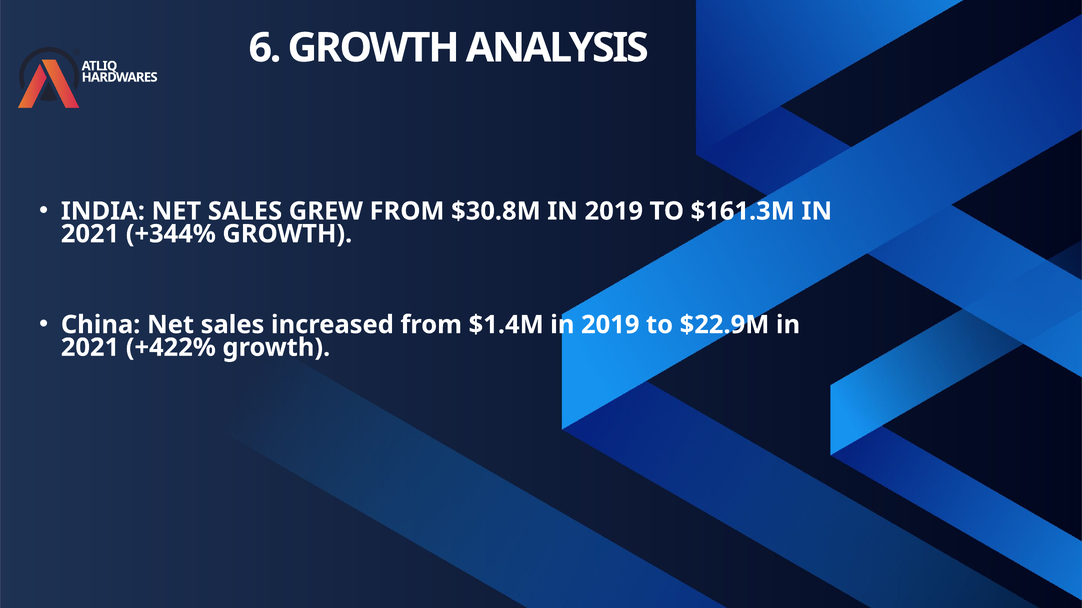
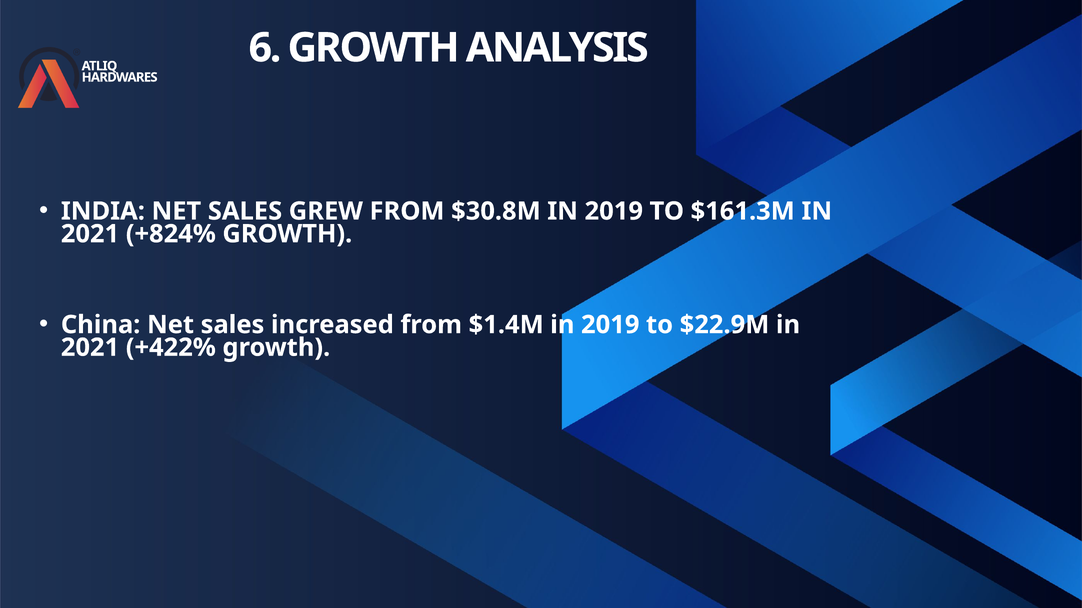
+344%: +344% -> +824%
